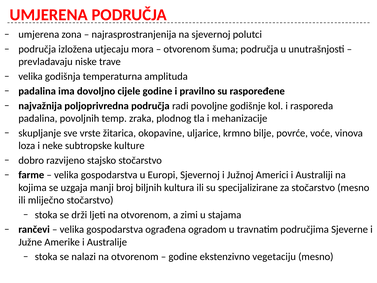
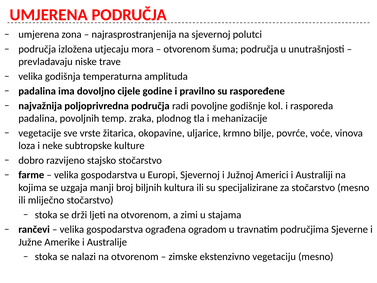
skupljanje: skupljanje -> vegetacije
godine at (183, 257): godine -> zimske
